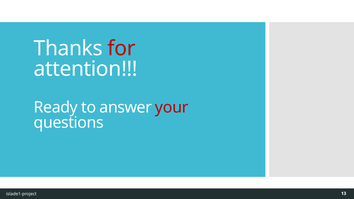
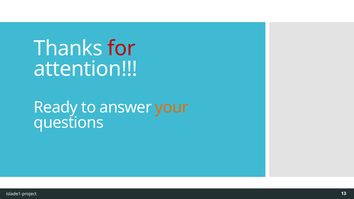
your colour: red -> orange
